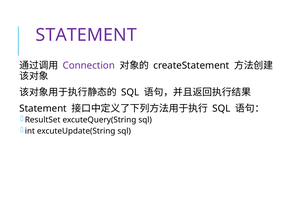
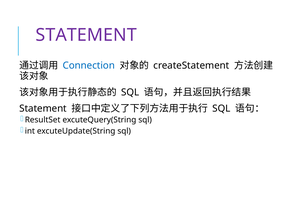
Connection colour: purple -> blue
